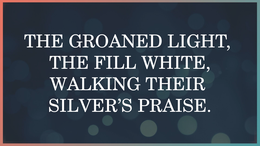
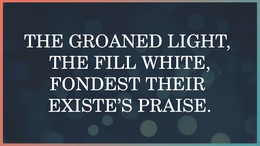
WALKING: WALKING -> FONDEST
SILVER’S: SILVER’S -> EXISTE’S
